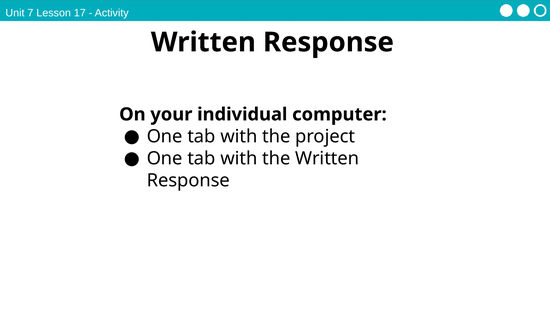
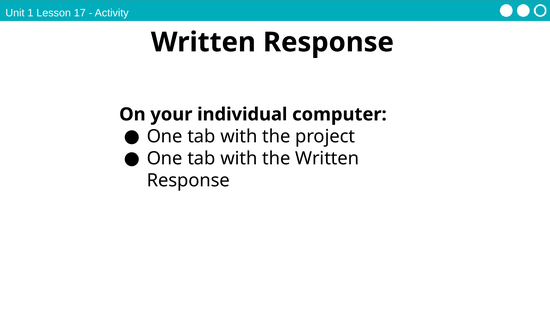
7: 7 -> 1
